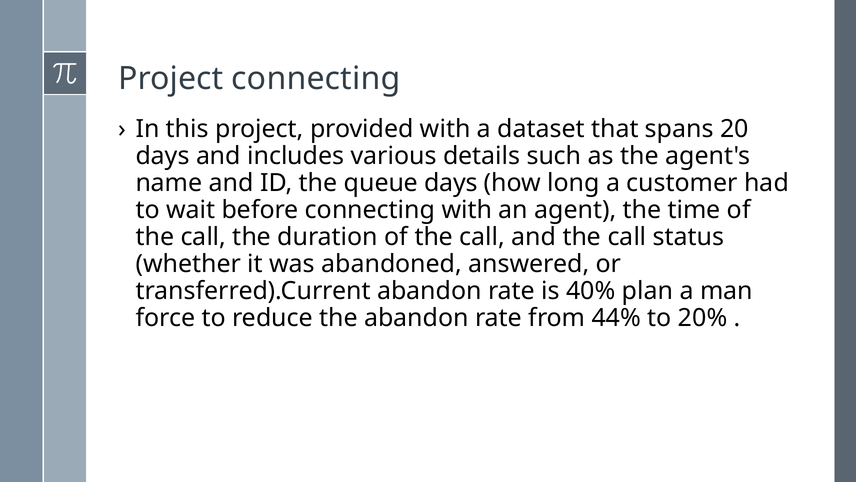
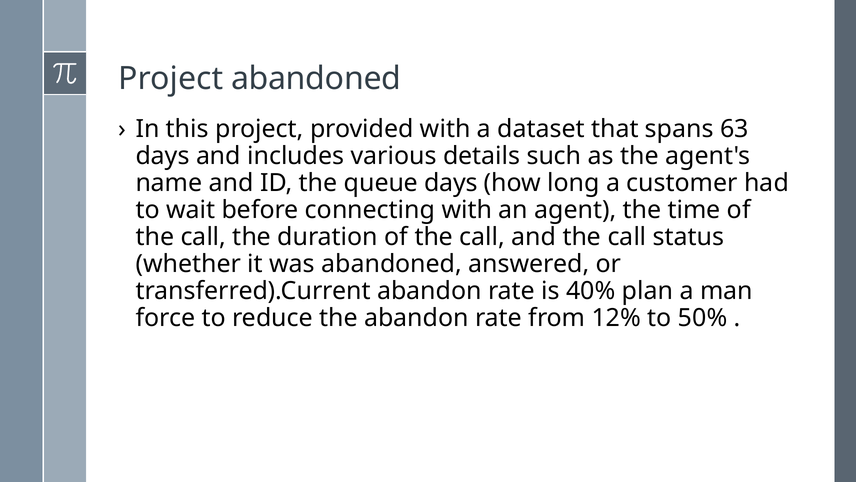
Project connecting: connecting -> abandoned
20: 20 -> 63
44%: 44% -> 12%
20%: 20% -> 50%
